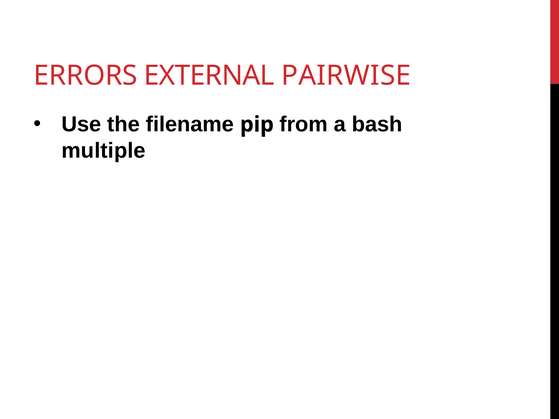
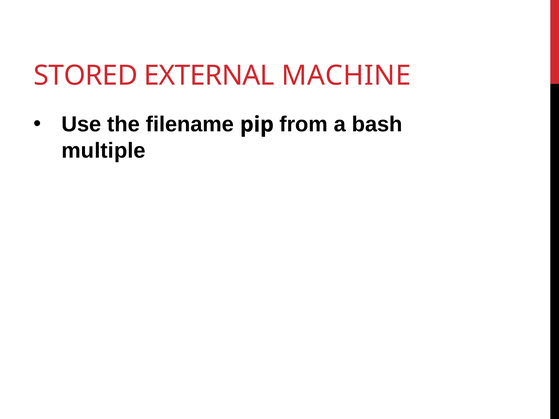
ERRORS: ERRORS -> STORED
PAIRWISE: PAIRWISE -> MACHINE
